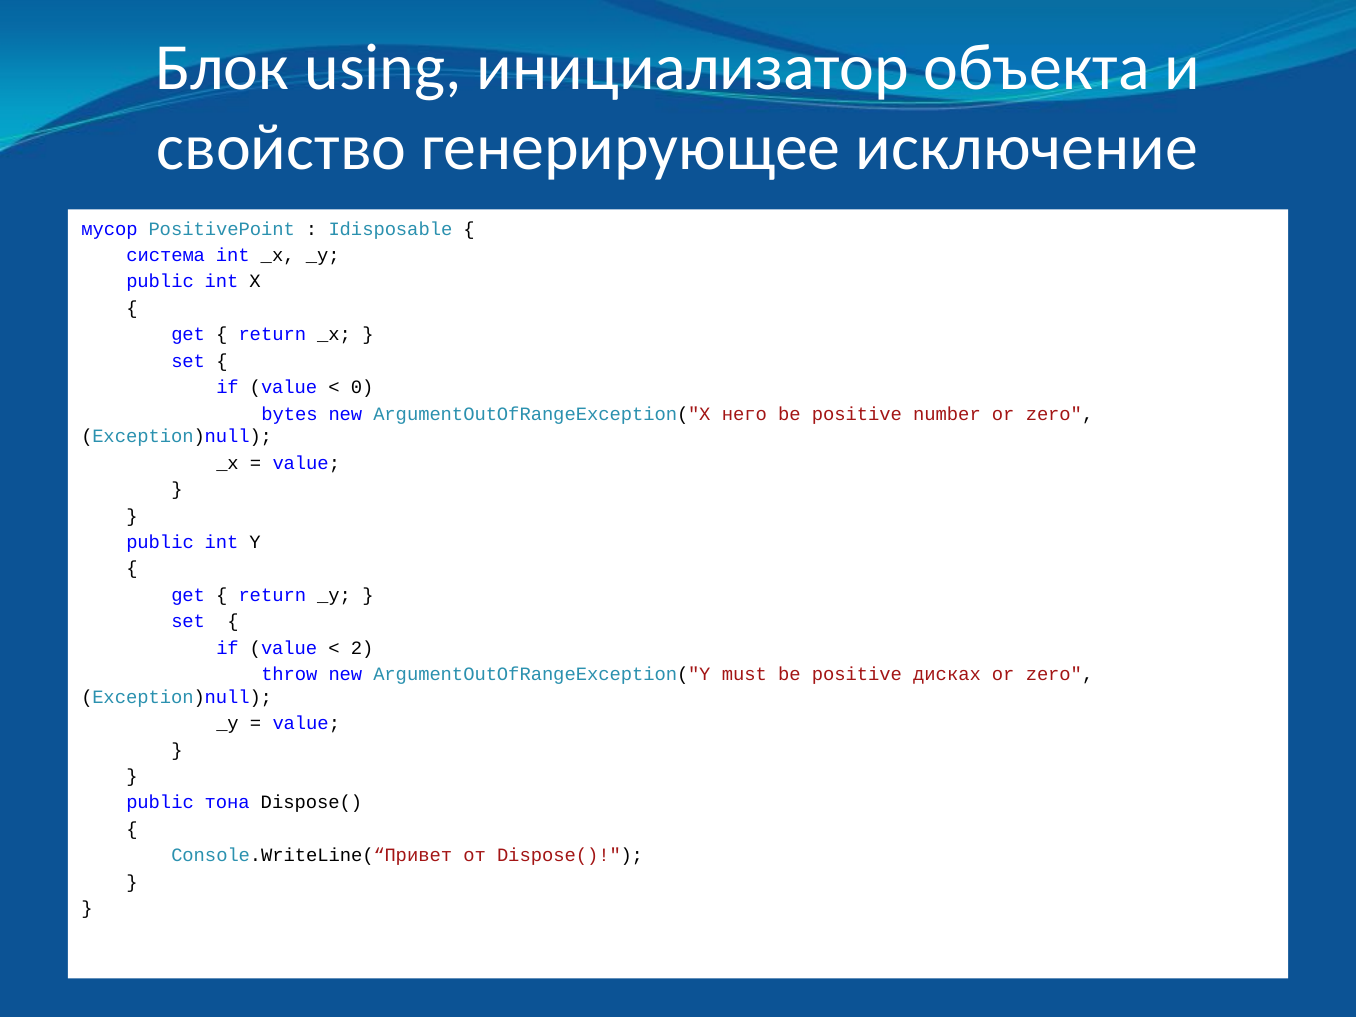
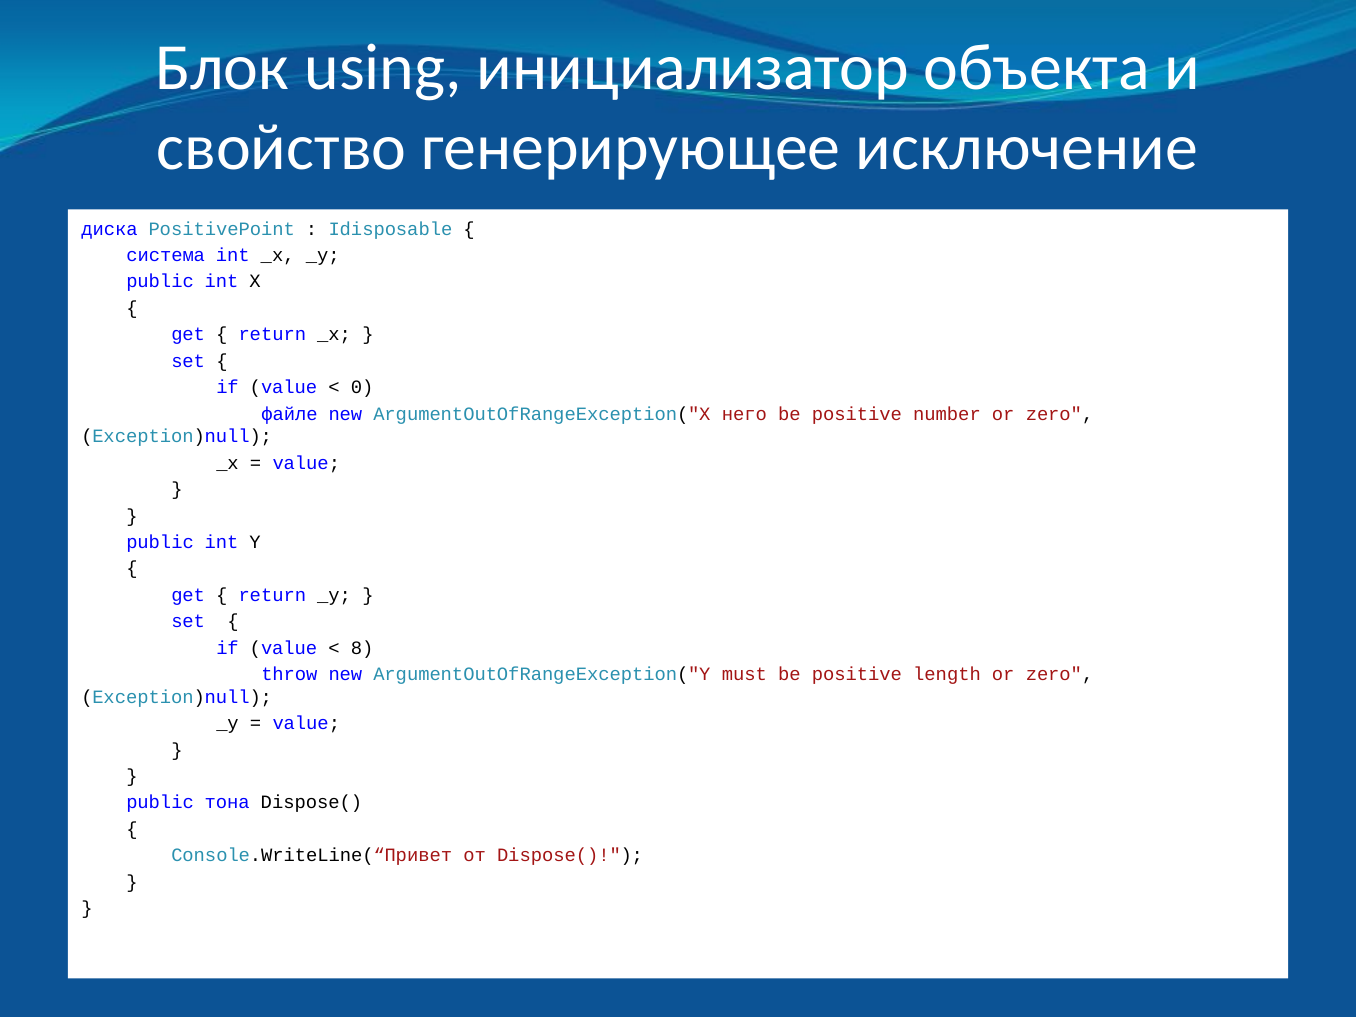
мусор: мусор -> диска
bytes: bytes -> файле
2: 2 -> 8
дисках: дисках -> length
